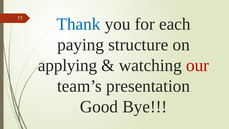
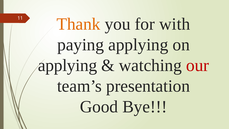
Thank colour: blue -> orange
each: each -> with
paying structure: structure -> applying
